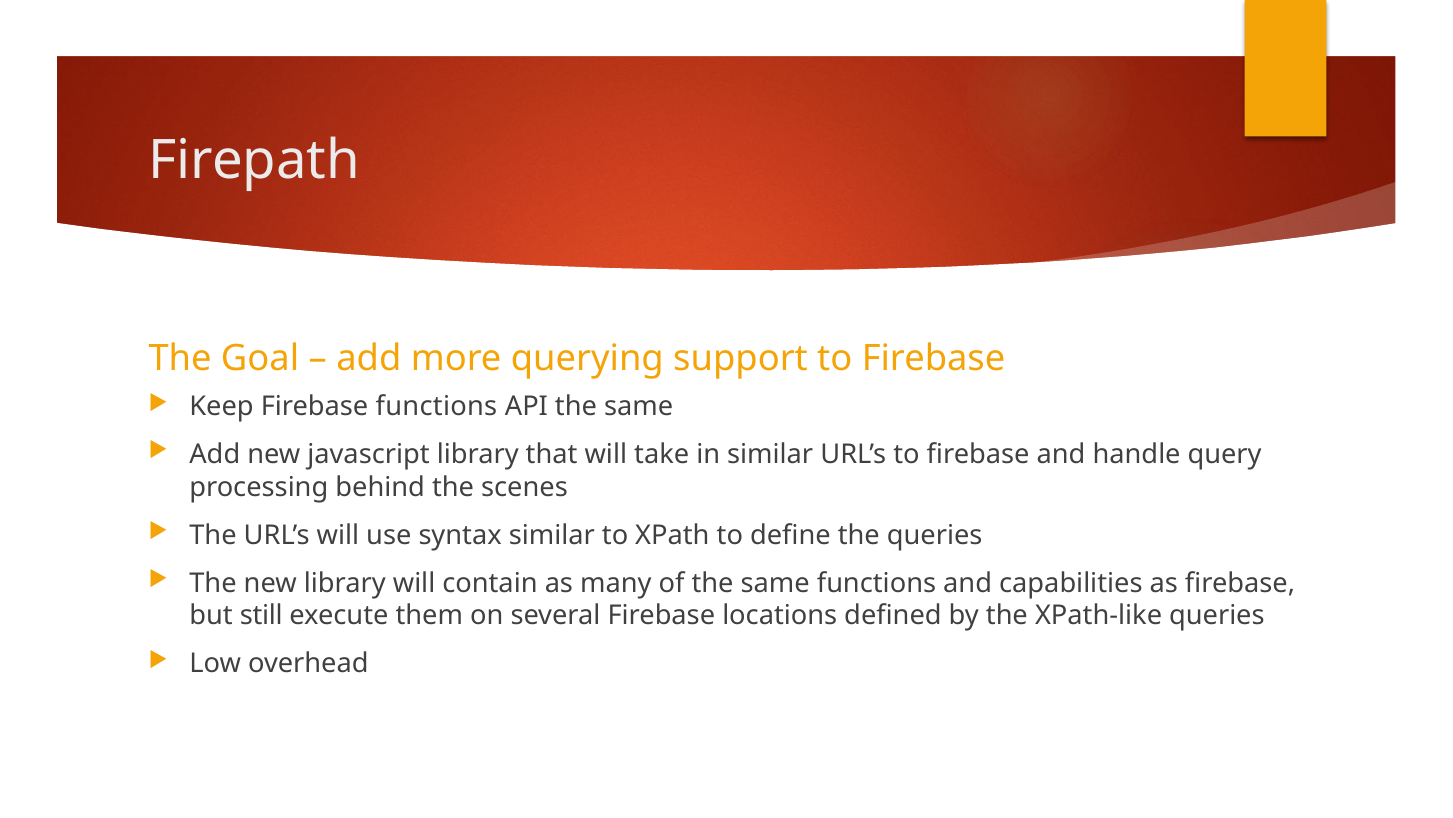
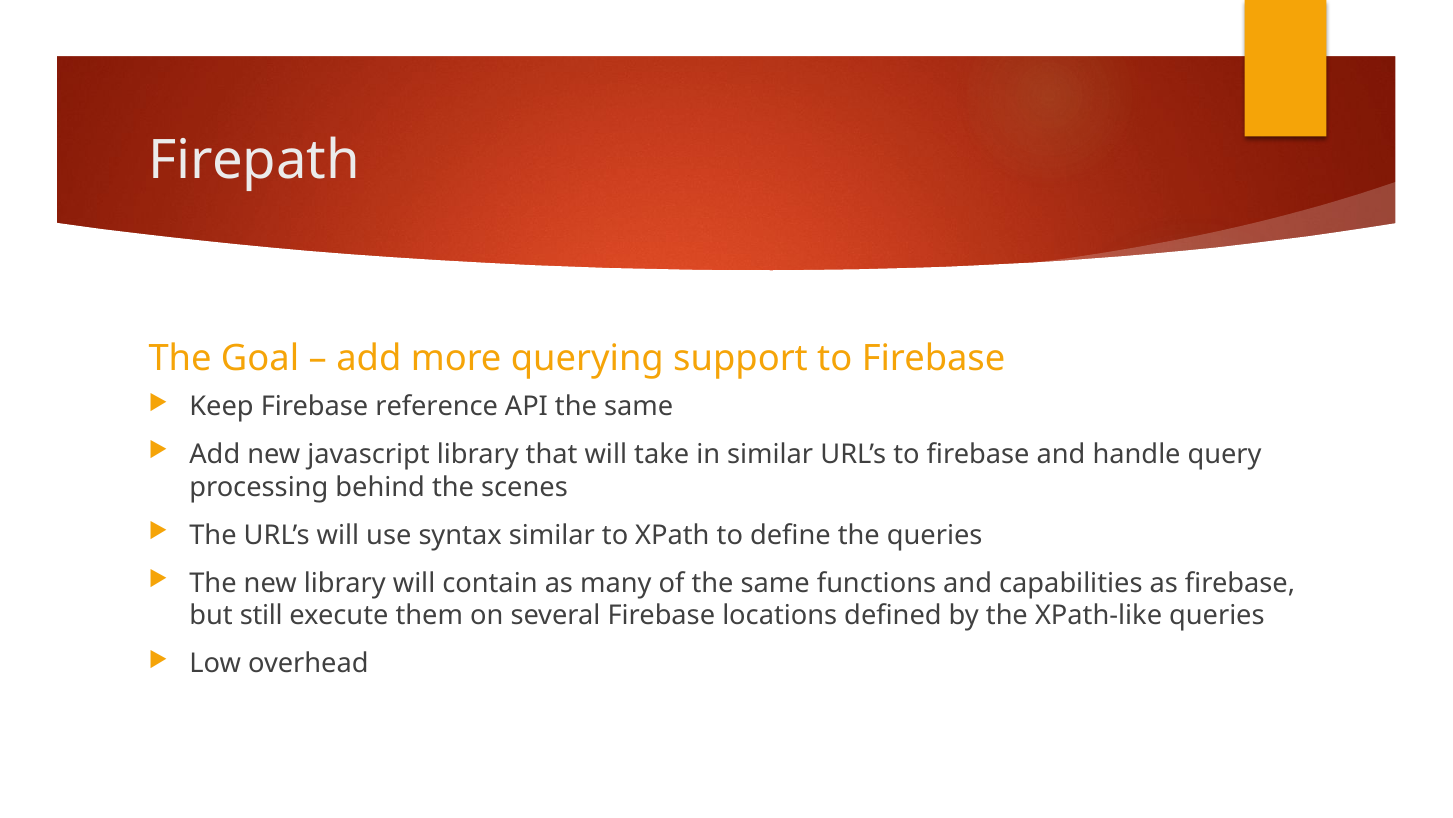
Firebase functions: functions -> reference
